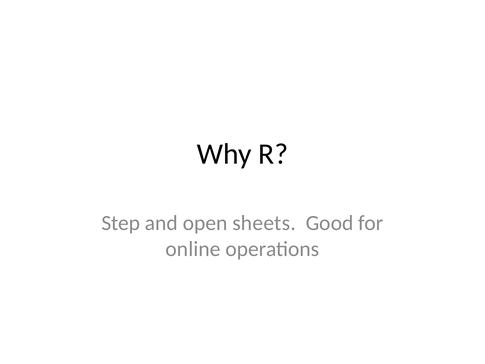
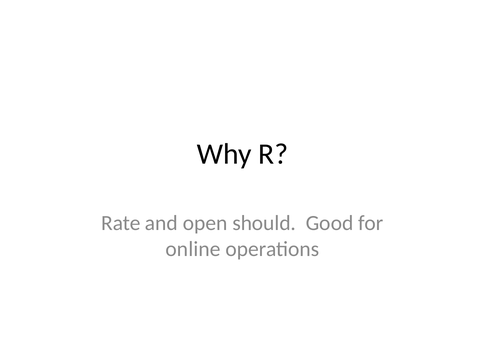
Step: Step -> Rate
sheets: sheets -> should
